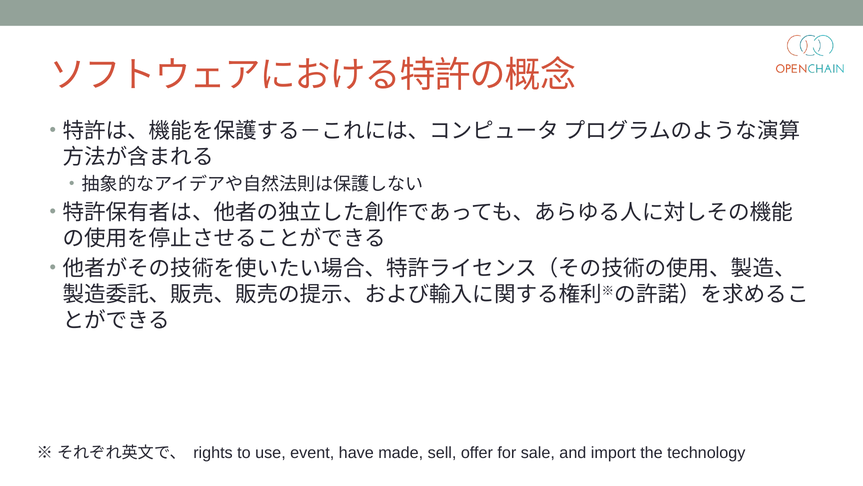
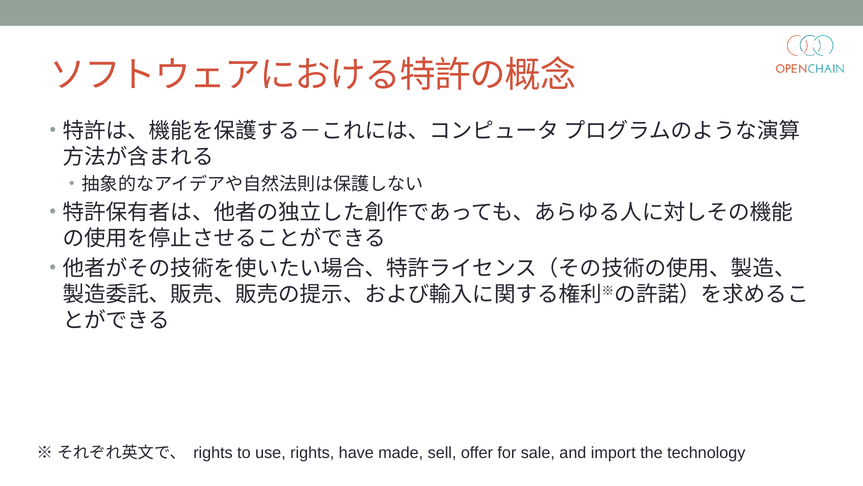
use event: event -> rights
